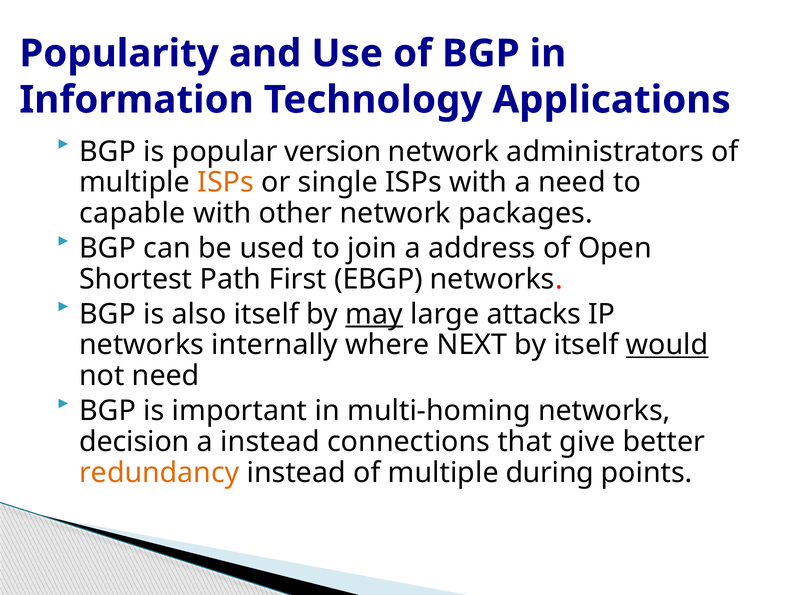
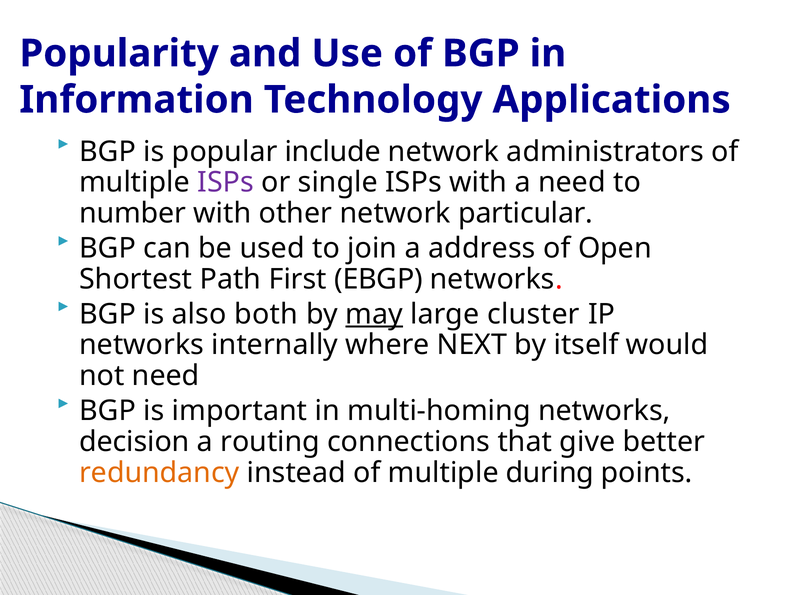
version: version -> include
ISPs at (226, 182) colour: orange -> purple
capable: capable -> number
packages: packages -> particular
also itself: itself -> both
attacks: attacks -> cluster
would underline: present -> none
a instead: instead -> routing
